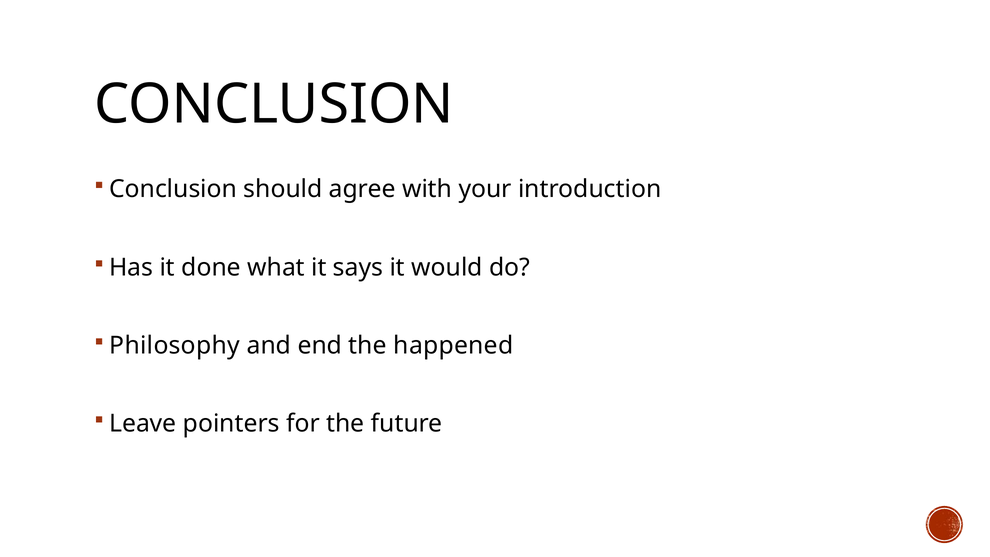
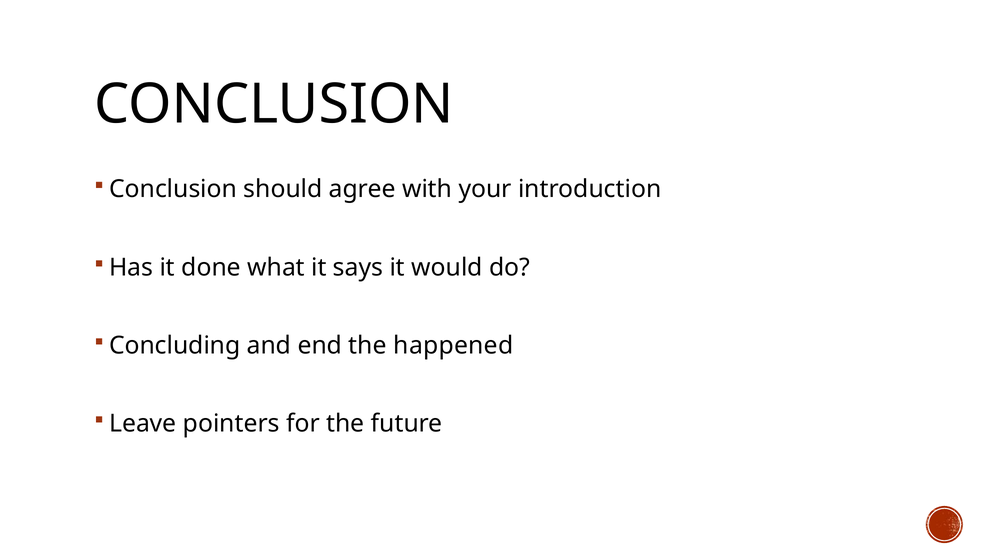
Philosophy: Philosophy -> Concluding
